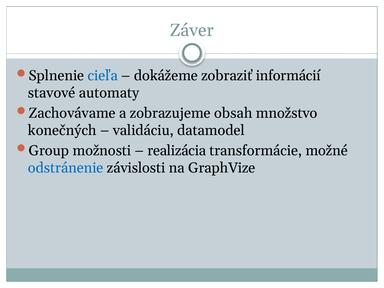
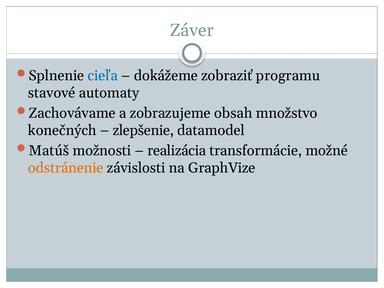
informácií: informácií -> programu
validáciu: validáciu -> zlepšenie
Group: Group -> Matúš
odstránenie colour: blue -> orange
